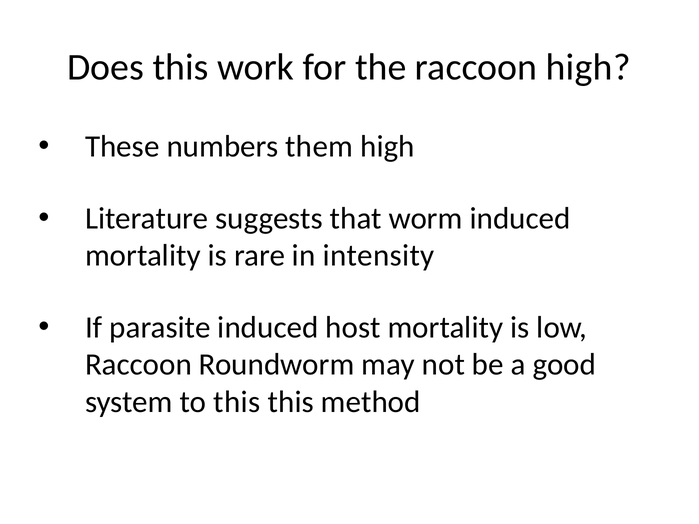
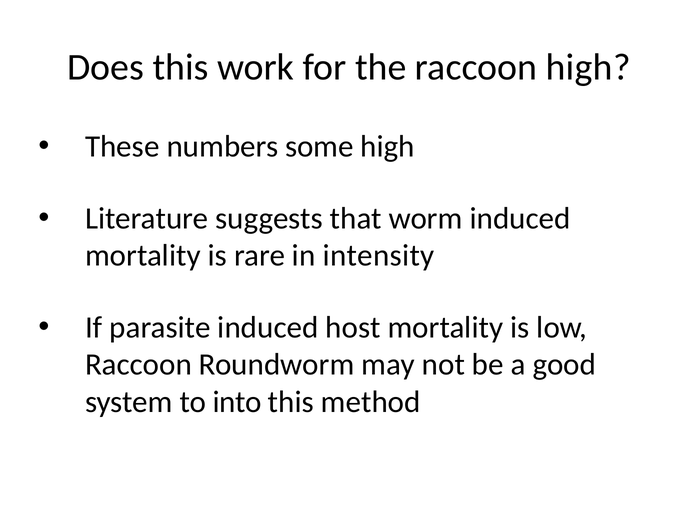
them: them -> some
to this: this -> into
